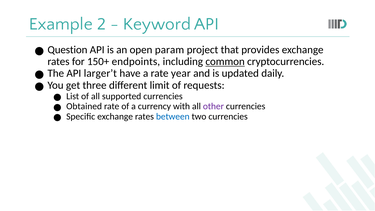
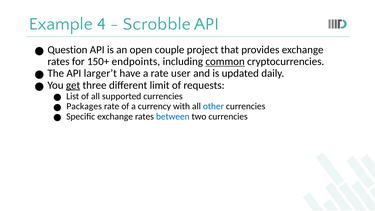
2: 2 -> 4
Keyword: Keyword -> Scrobble
param: param -> couple
year: year -> user
get underline: none -> present
Obtained: Obtained -> Packages
other colour: purple -> blue
